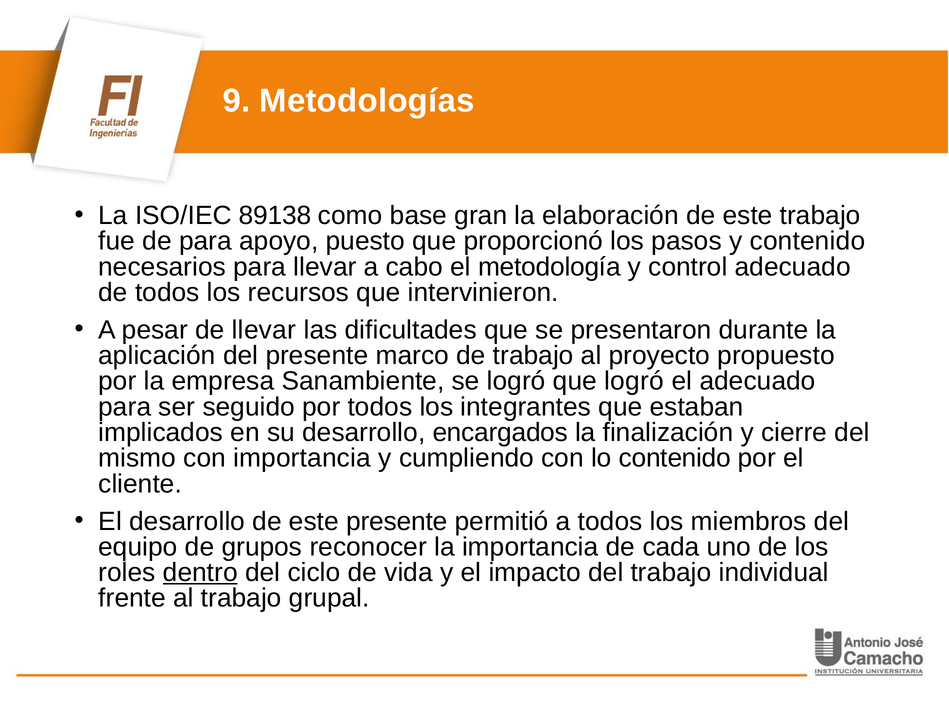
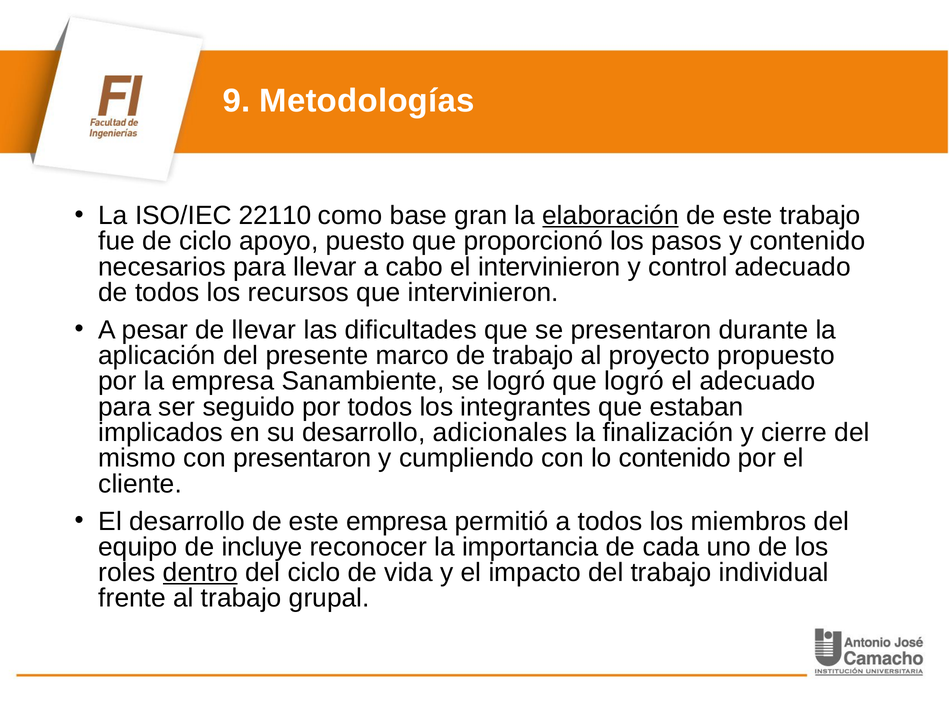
89138: 89138 -> 22110
elaboración underline: none -> present
de para: para -> ciclo
el metodología: metodología -> intervinieron
encargados: encargados -> adicionales
con importancia: importancia -> presentaron
este presente: presente -> empresa
grupos: grupos -> incluye
